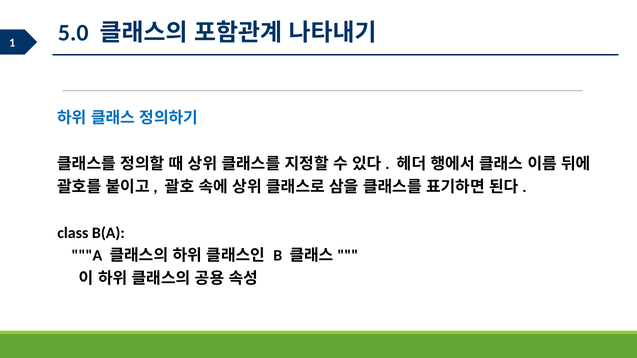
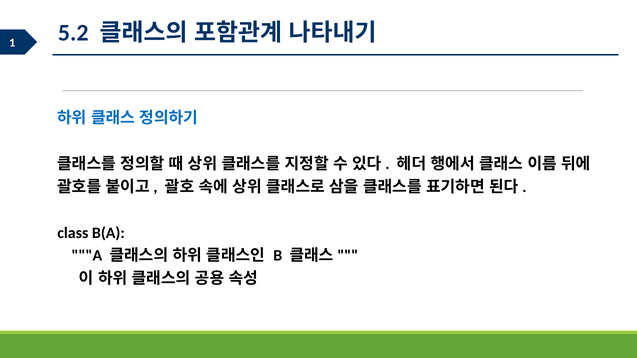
5.0: 5.0 -> 5.2
